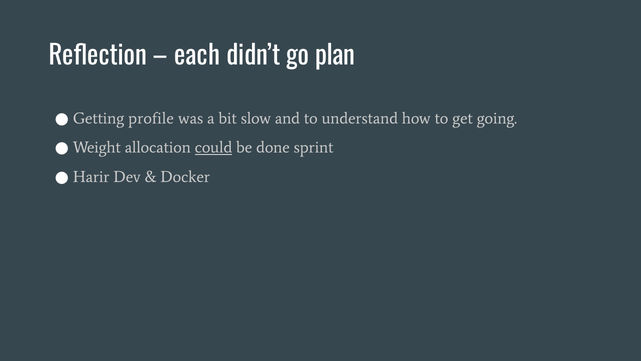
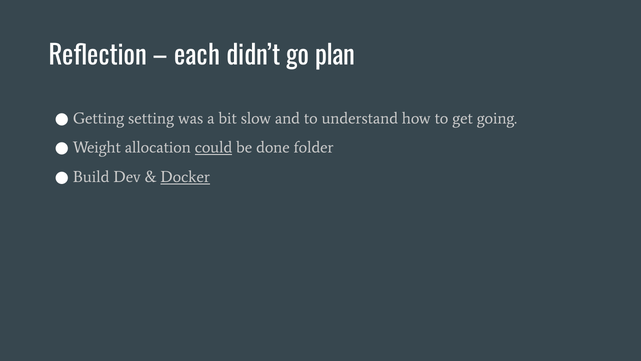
profile: profile -> setting
sprint: sprint -> folder
Harir: Harir -> Build
Docker underline: none -> present
